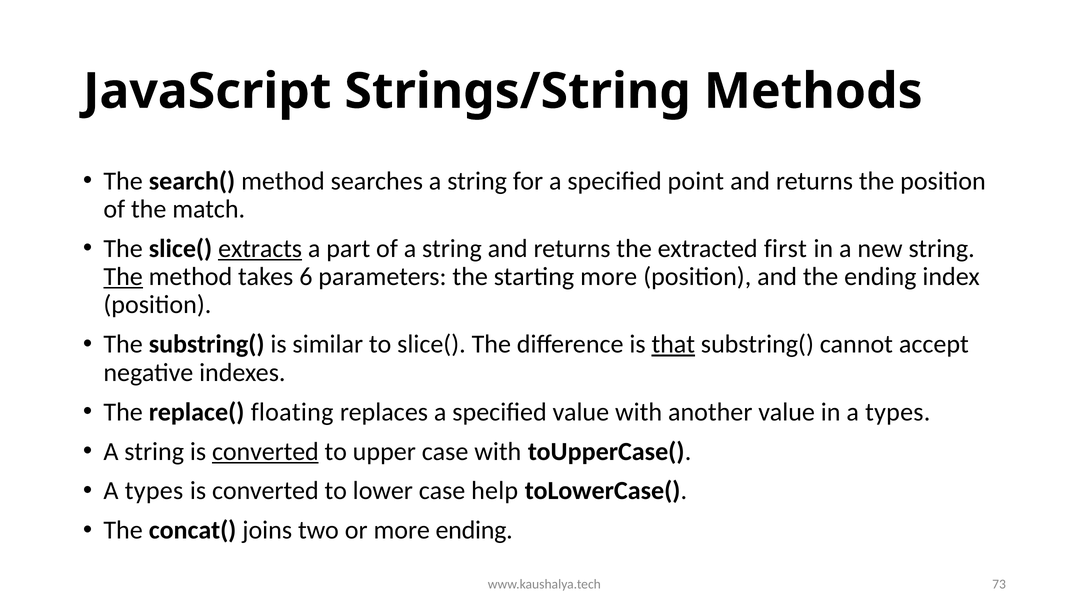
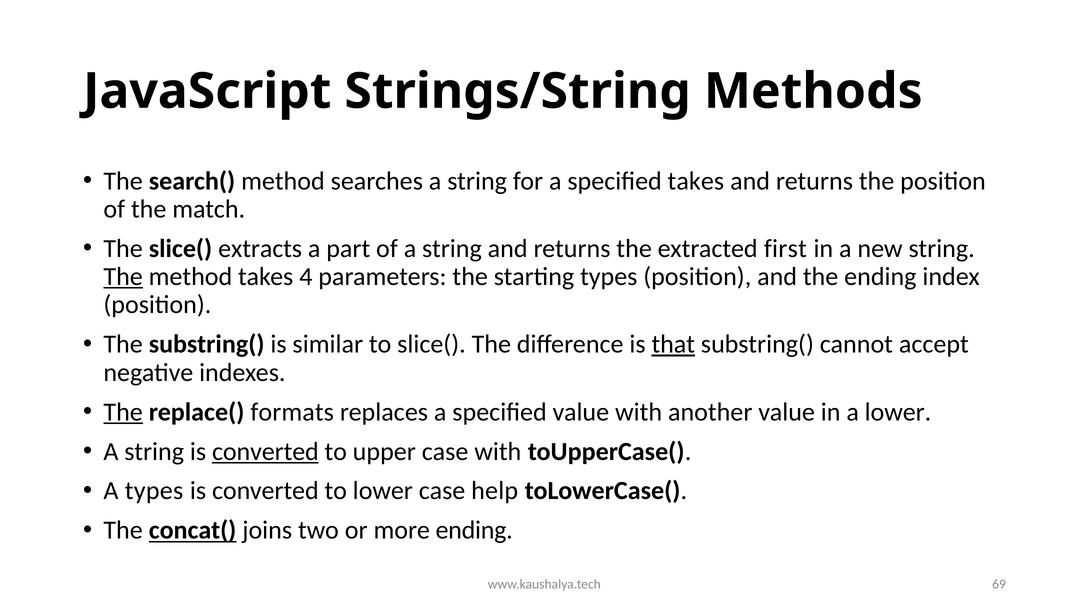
specified point: point -> takes
extracts underline: present -> none
6: 6 -> 4
starting more: more -> types
The at (123, 412) underline: none -> present
floating: floating -> formats
in a types: types -> lower
concat( underline: none -> present
73: 73 -> 69
